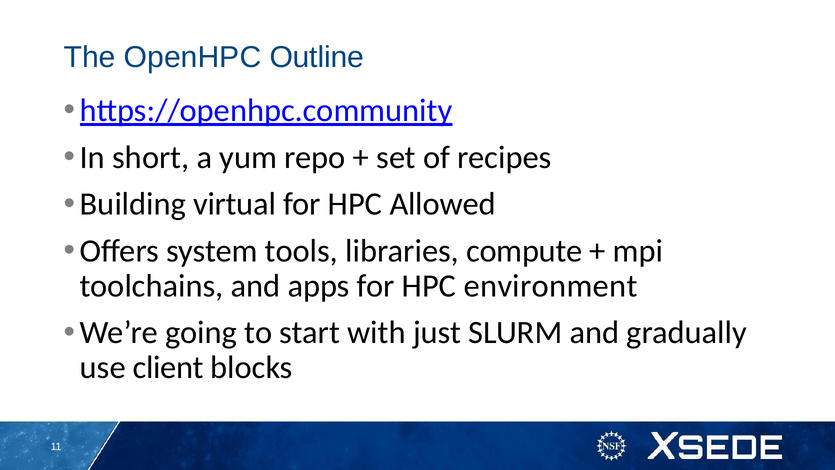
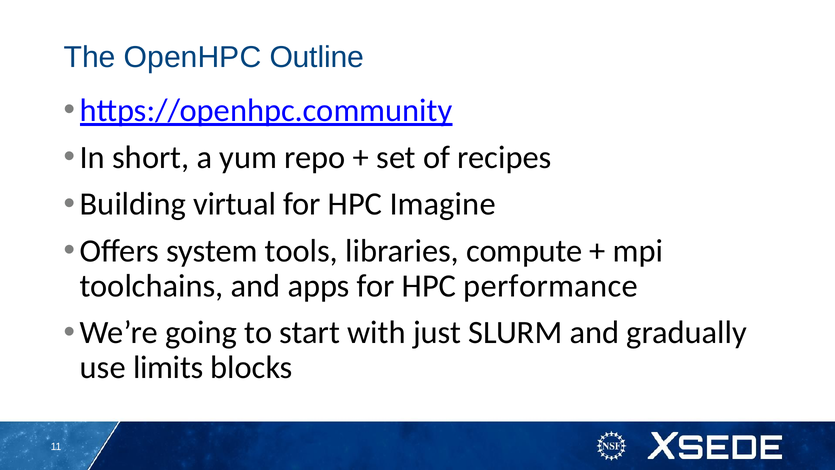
Allowed: Allowed -> Imagine
environment: environment -> performance
client: client -> limits
